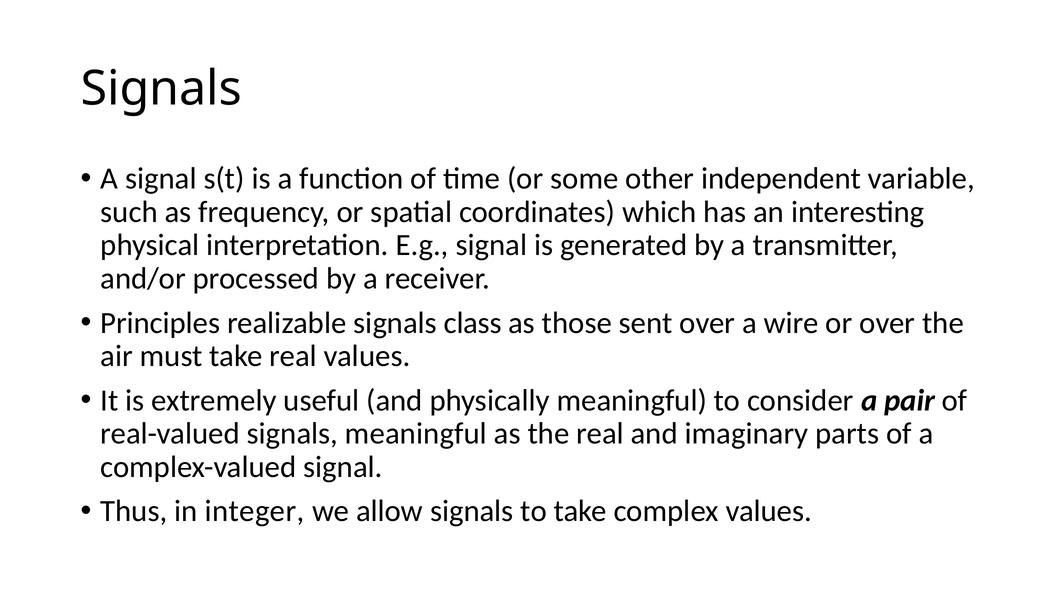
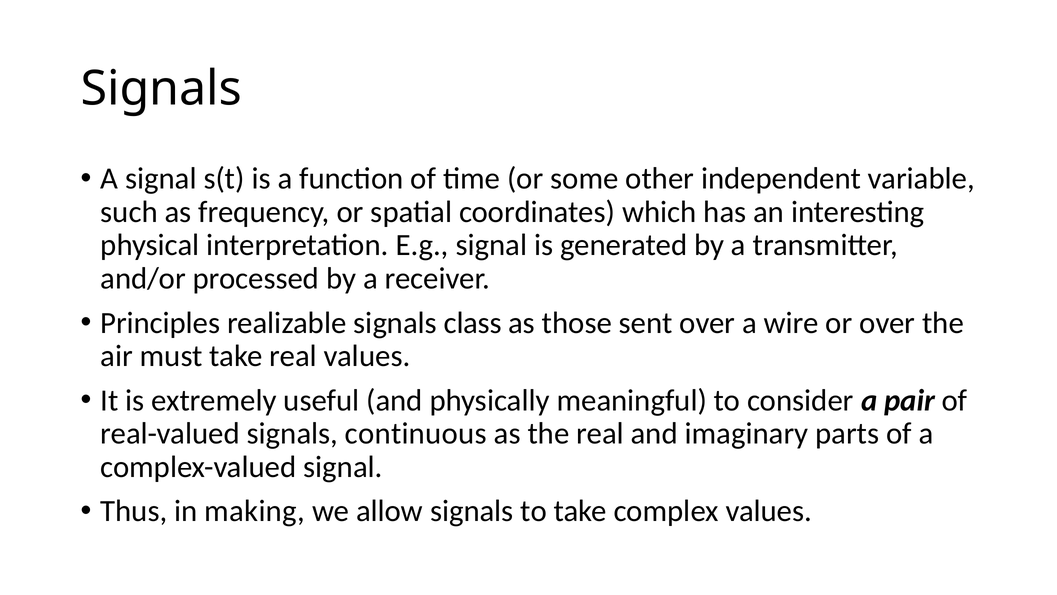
signals meaningful: meaningful -> continuous
integer: integer -> making
